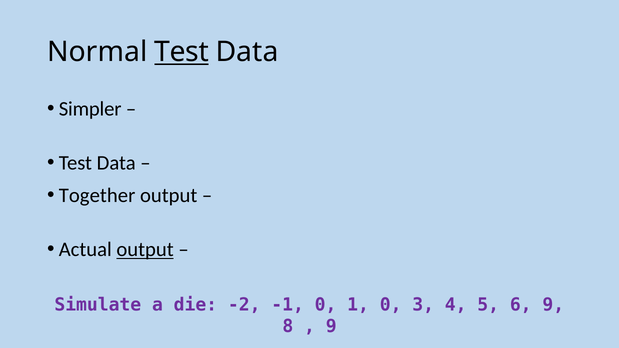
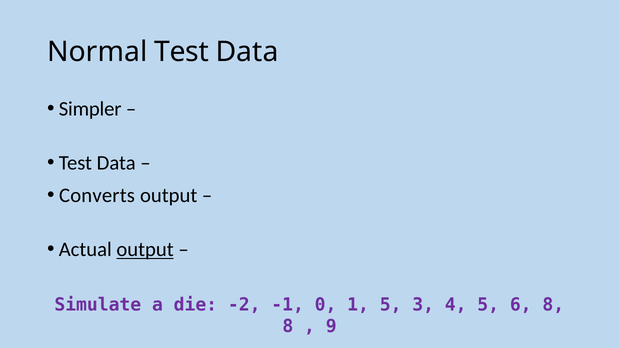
Test at (182, 52) underline: present -> none
Together: Together -> Converts
1 0: 0 -> 5
6 9: 9 -> 8
